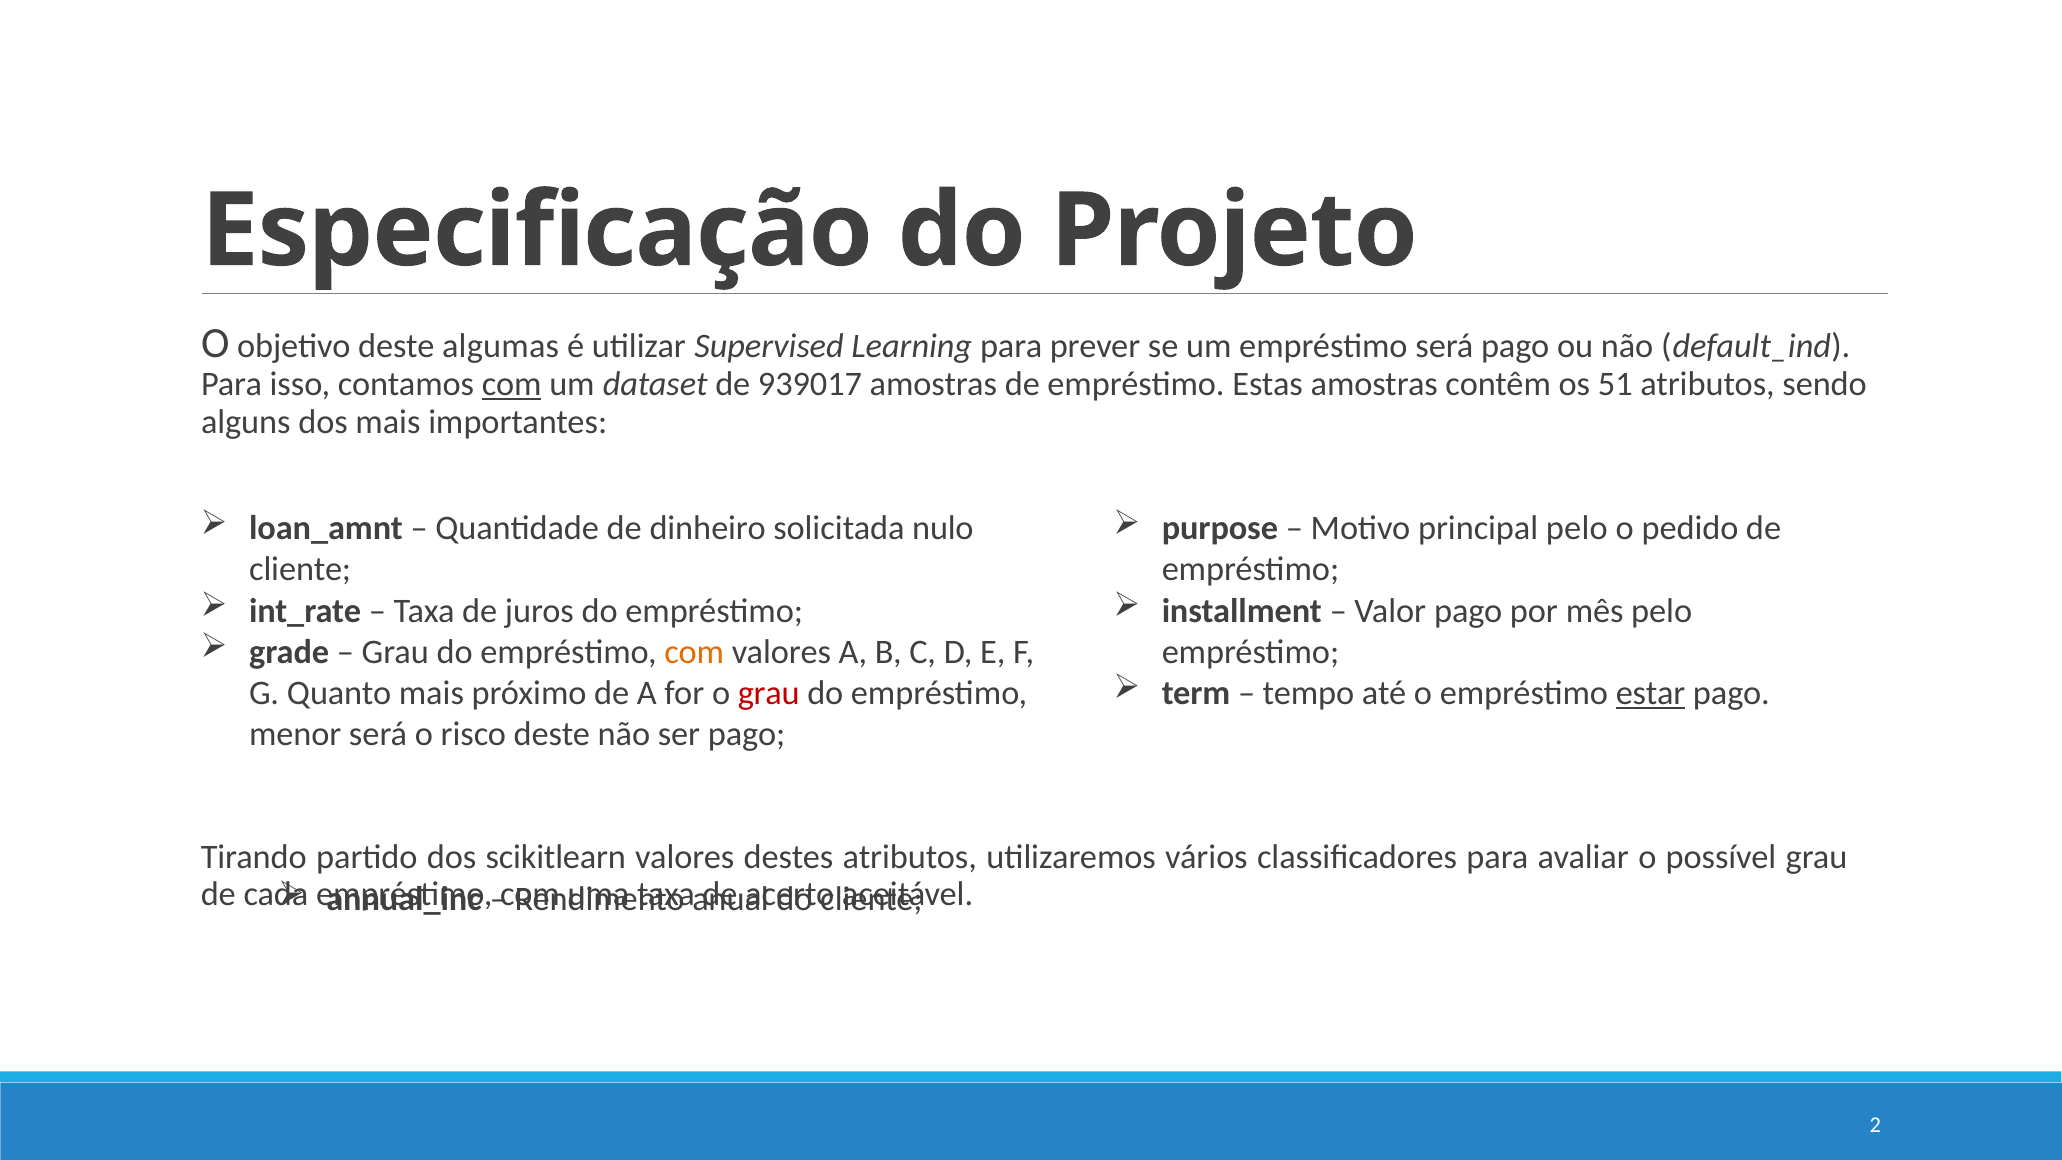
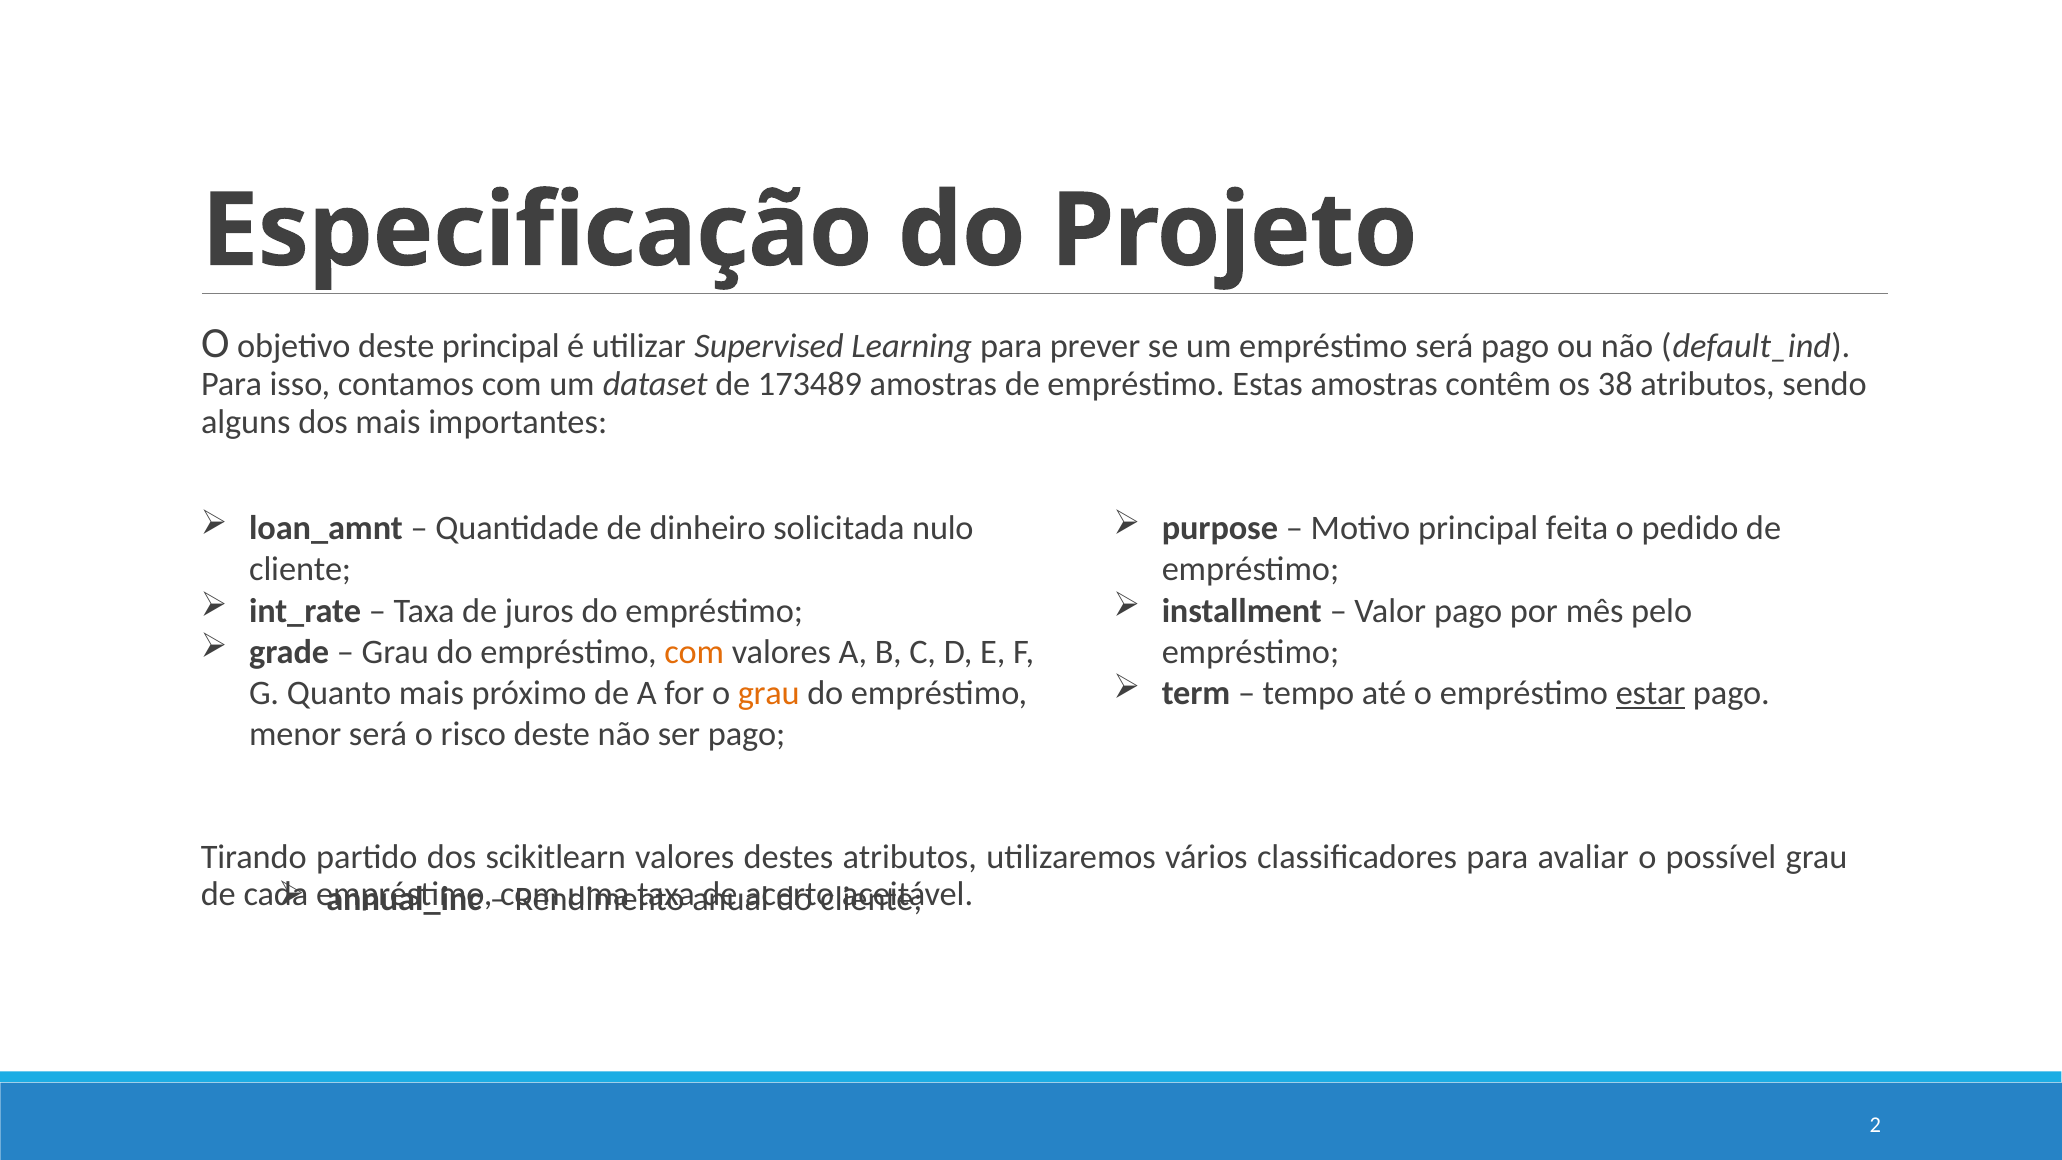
deste algumas: algumas -> principal
com at (512, 385) underline: present -> none
939017: 939017 -> 173489
51: 51 -> 38
principal pelo: pelo -> feita
grau at (769, 693) colour: red -> orange
